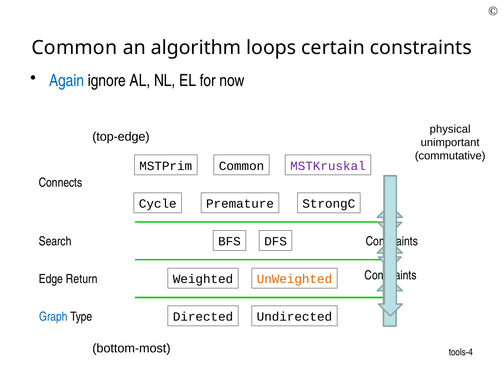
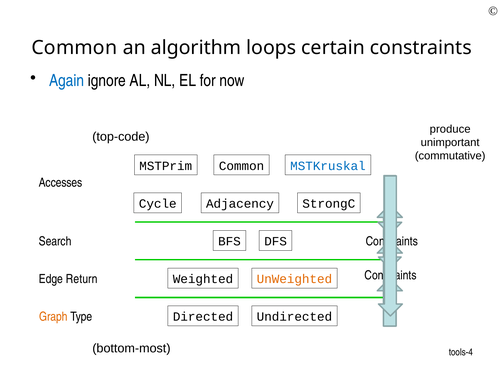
physical: physical -> produce
top-edge: top-edge -> top-code
MSTKruskal colour: purple -> blue
Connects: Connects -> Accesses
Premature: Premature -> Adjacency
Graph colour: blue -> orange
